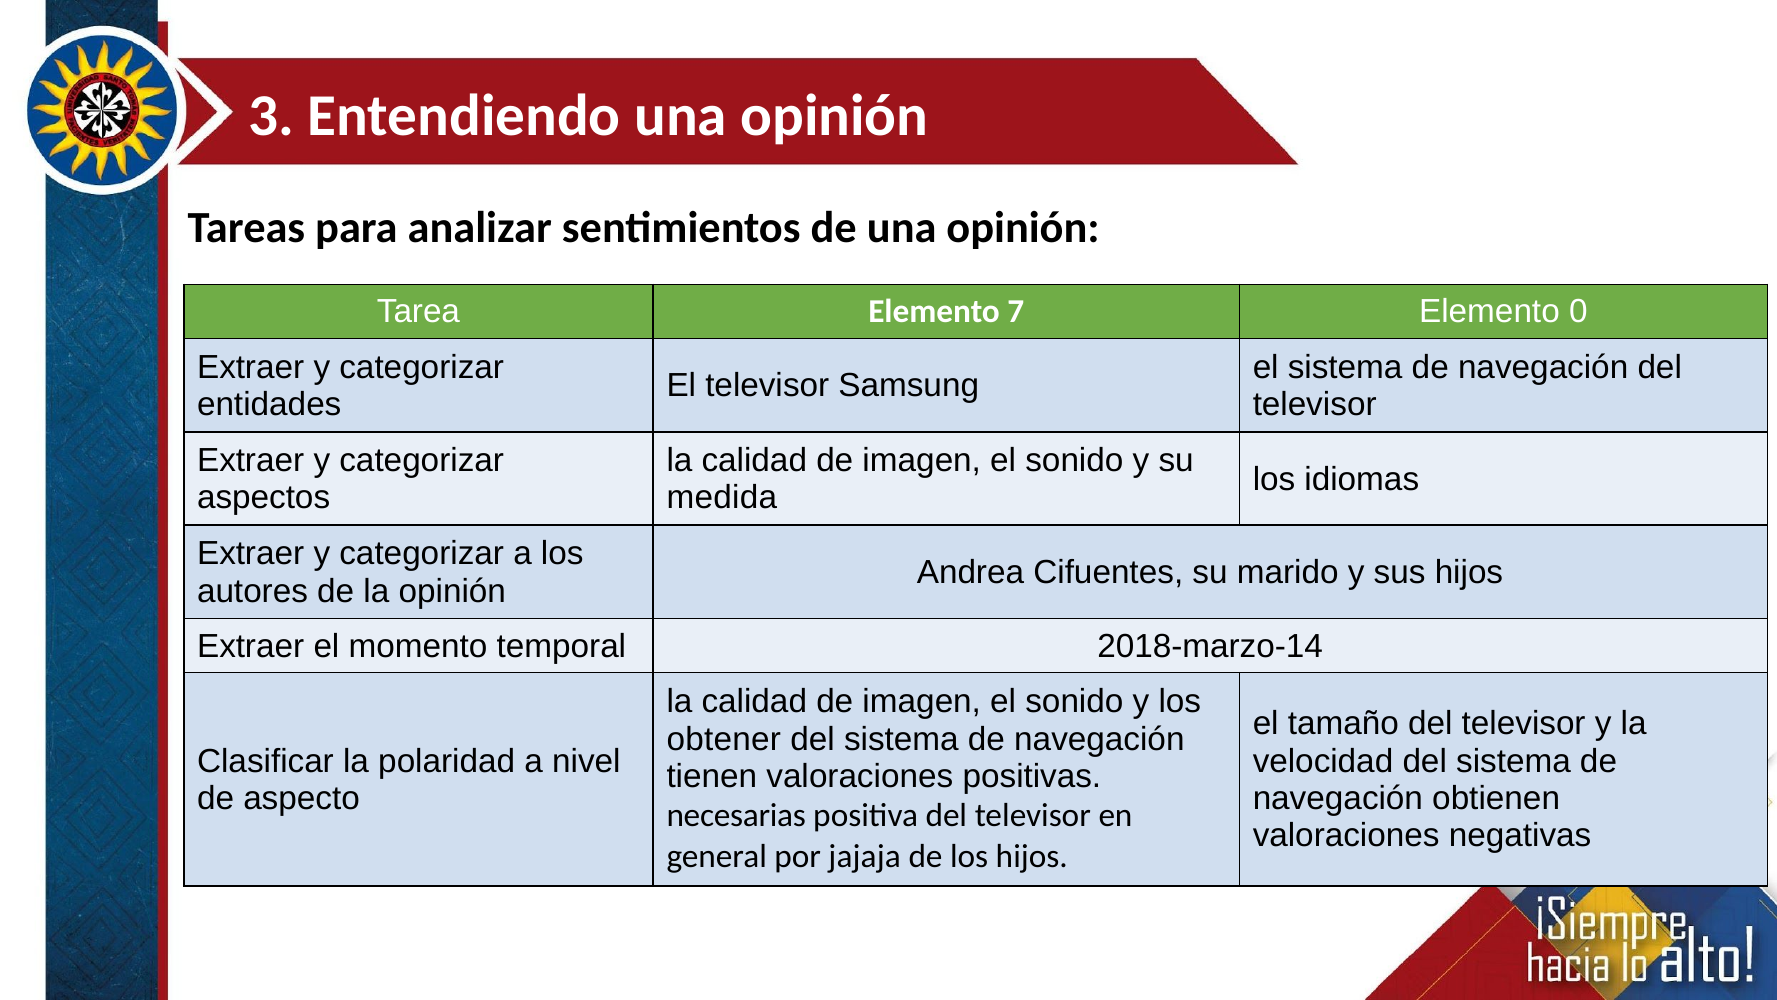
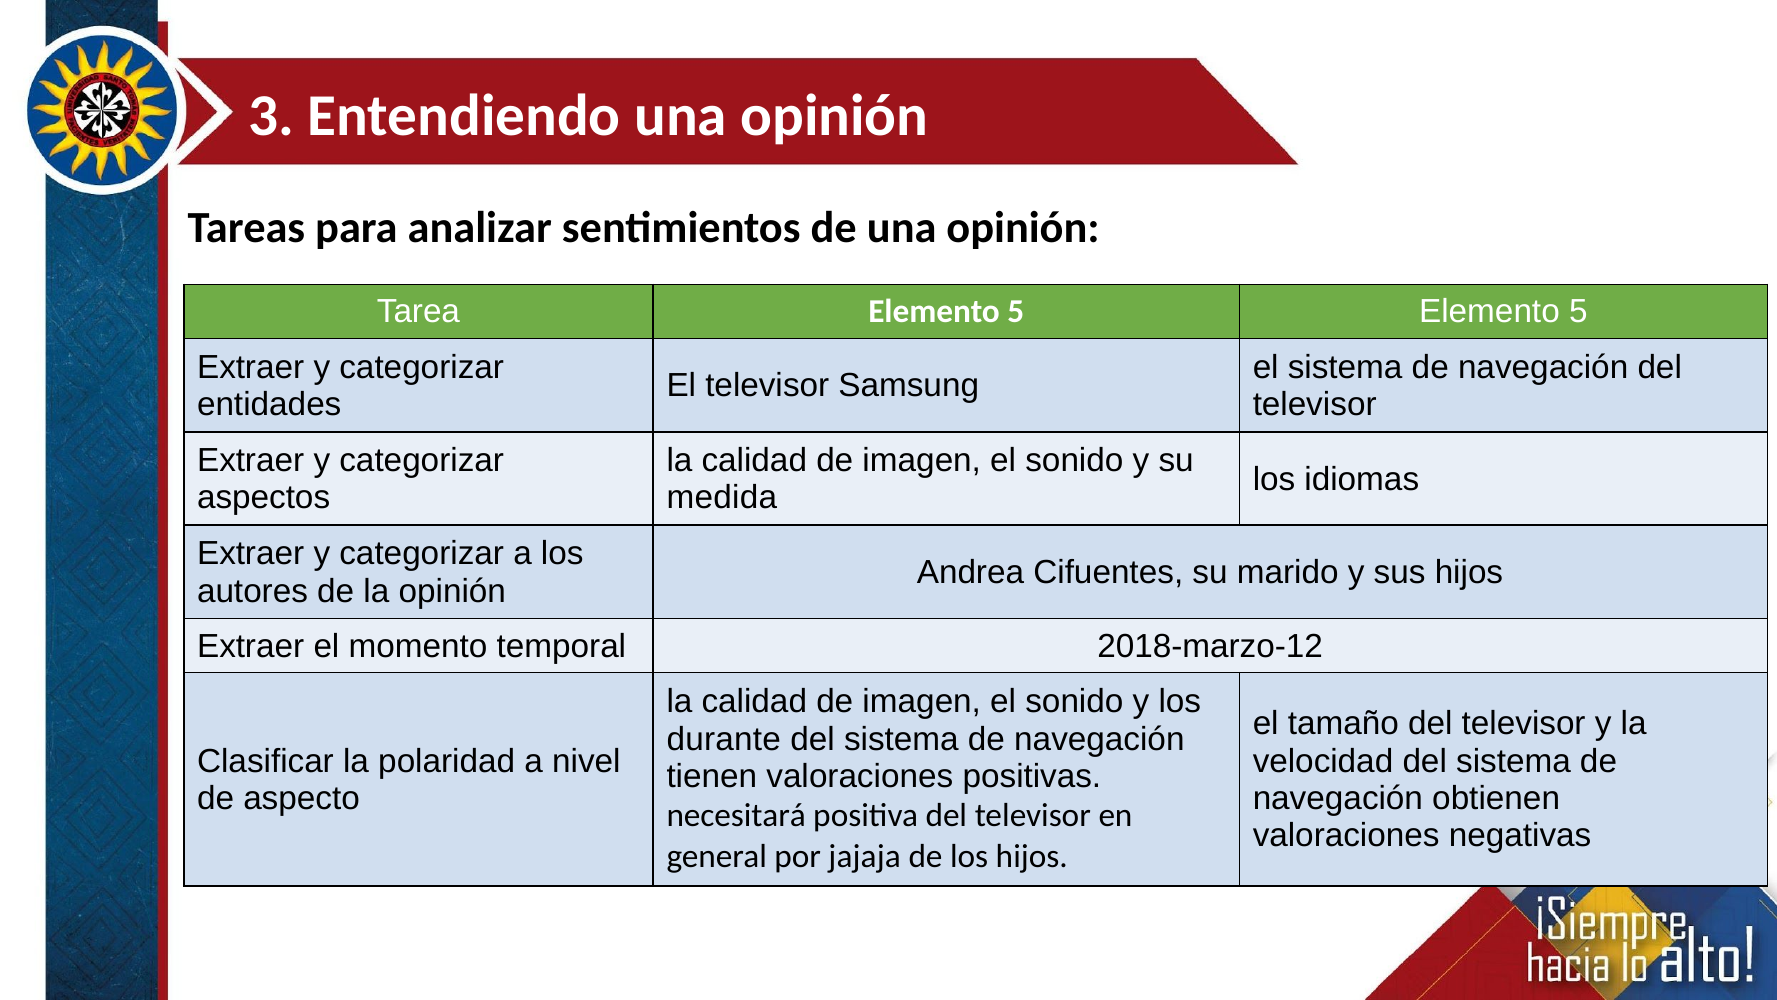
Tarea Elemento 7: 7 -> 5
0 at (1578, 312): 0 -> 5
2018-marzo-14: 2018-marzo-14 -> 2018-marzo-12
obtener: obtener -> durante
necesarias: necesarias -> necesitará
